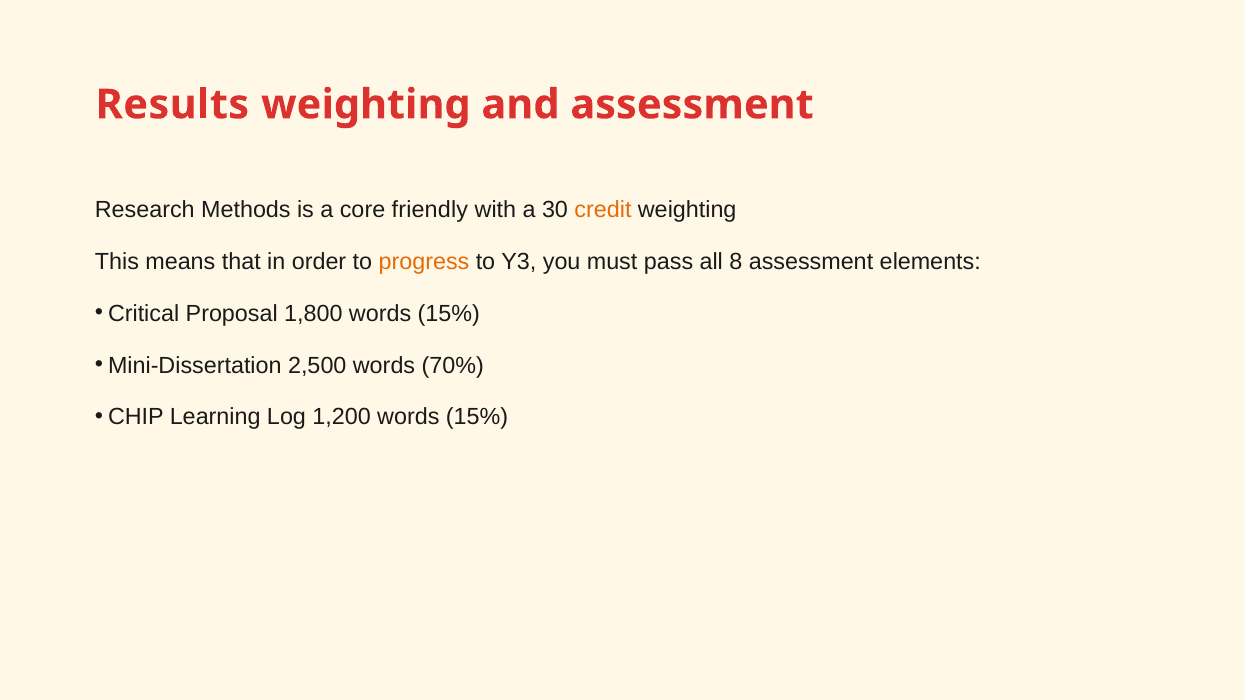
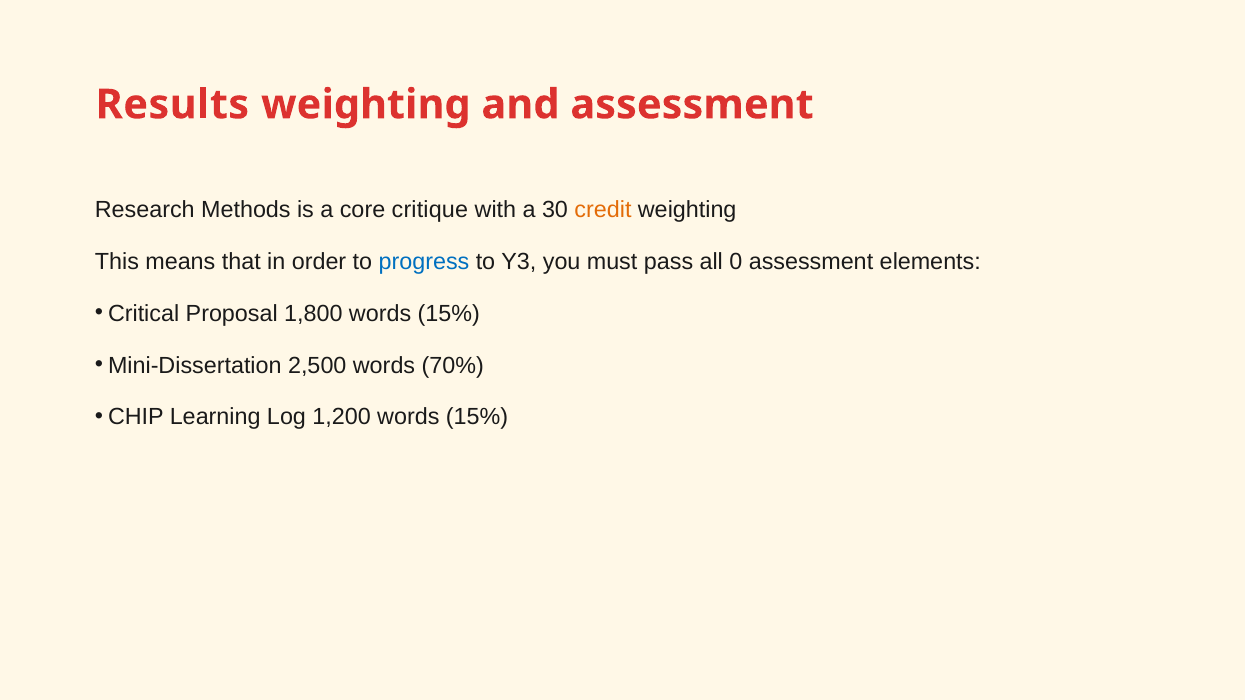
friendly: friendly -> critique
progress colour: orange -> blue
8: 8 -> 0
